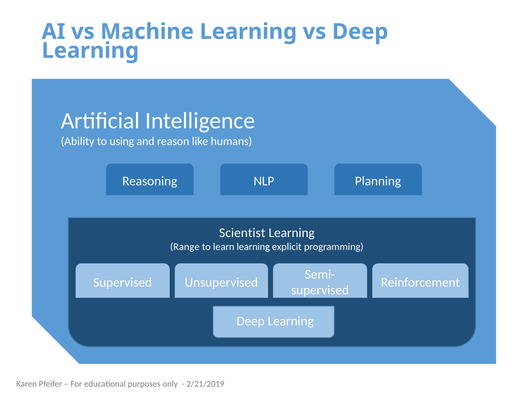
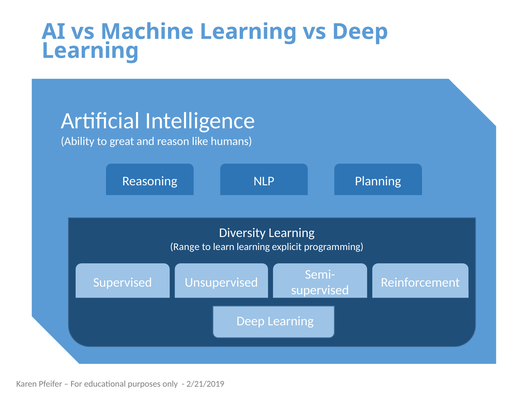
using: using -> great
Scientist: Scientist -> Diversity
